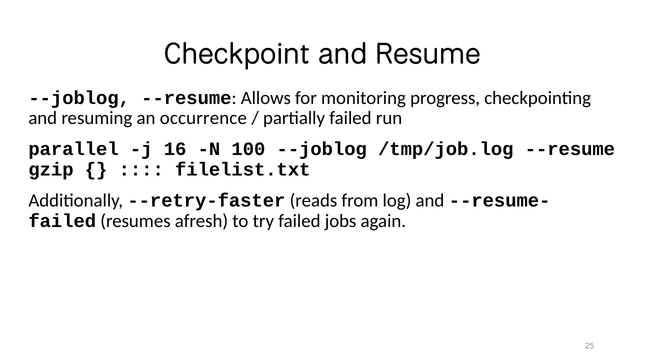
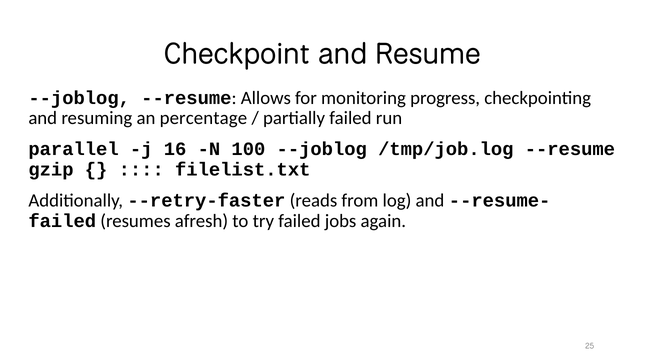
occurrence: occurrence -> percentage
